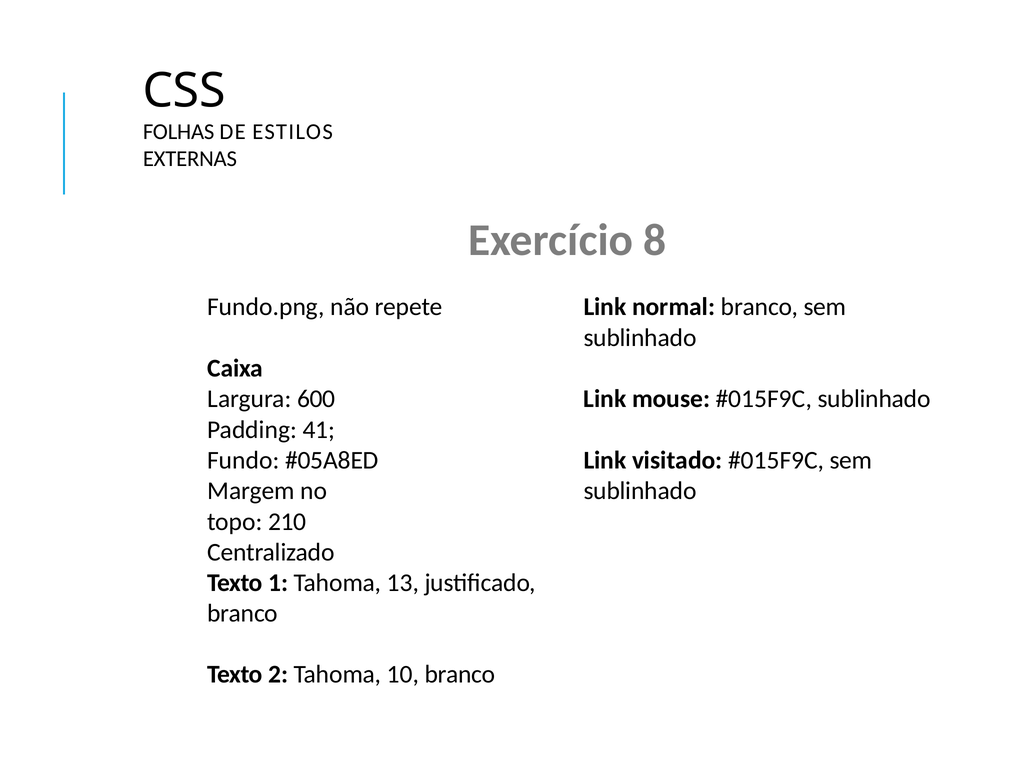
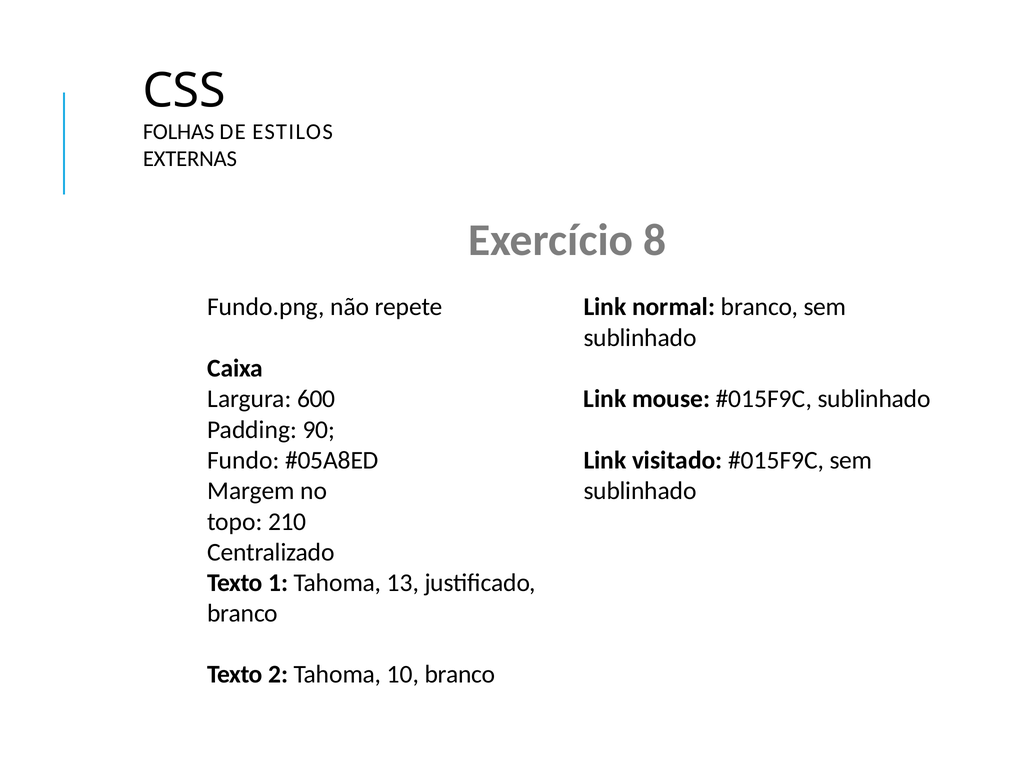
41: 41 -> 90
